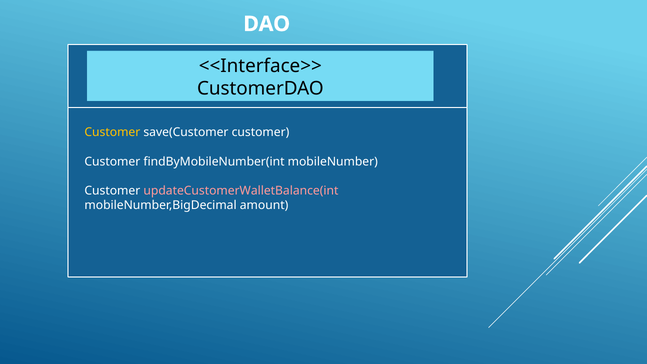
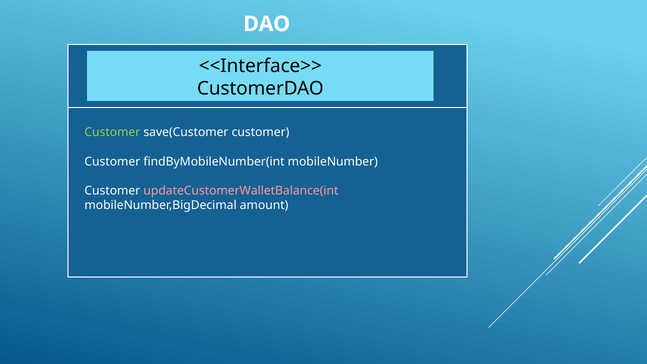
Customer at (112, 132) colour: yellow -> light green
